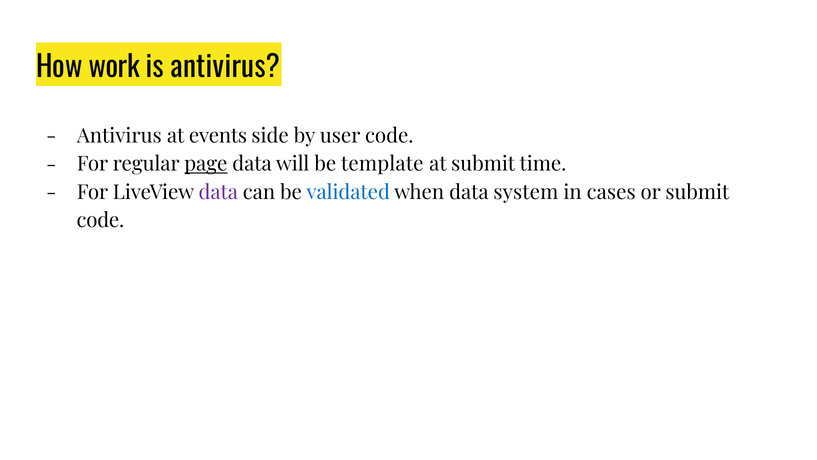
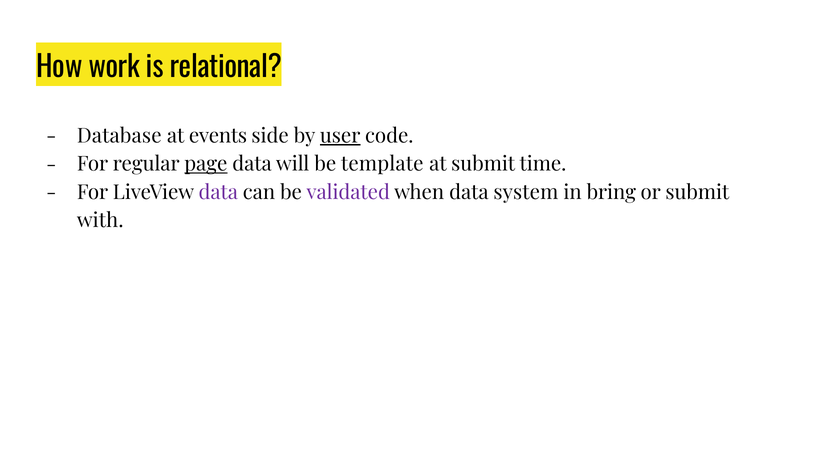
is antivirus: antivirus -> relational
Antivirus at (119, 136): Antivirus -> Database
user underline: none -> present
validated colour: blue -> purple
cases: cases -> bring
code at (100, 220): code -> with
